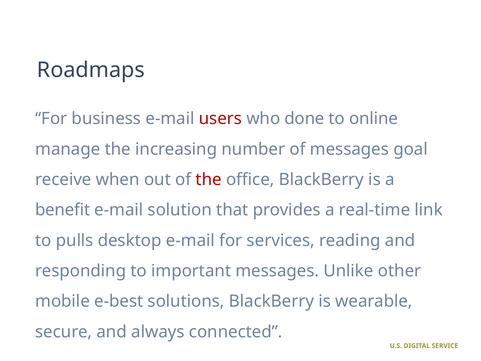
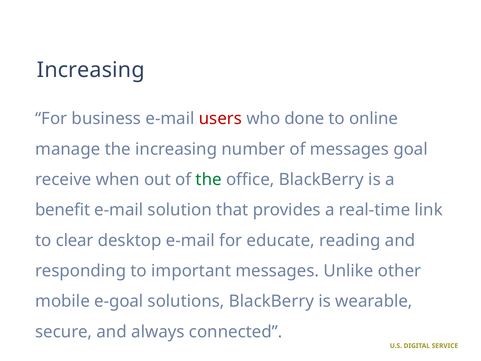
Roadmaps at (91, 70): Roadmaps -> Increasing
the at (209, 179) colour: red -> green
pulls: pulls -> clear
services: services -> educate
e-best: e-best -> e-goal
